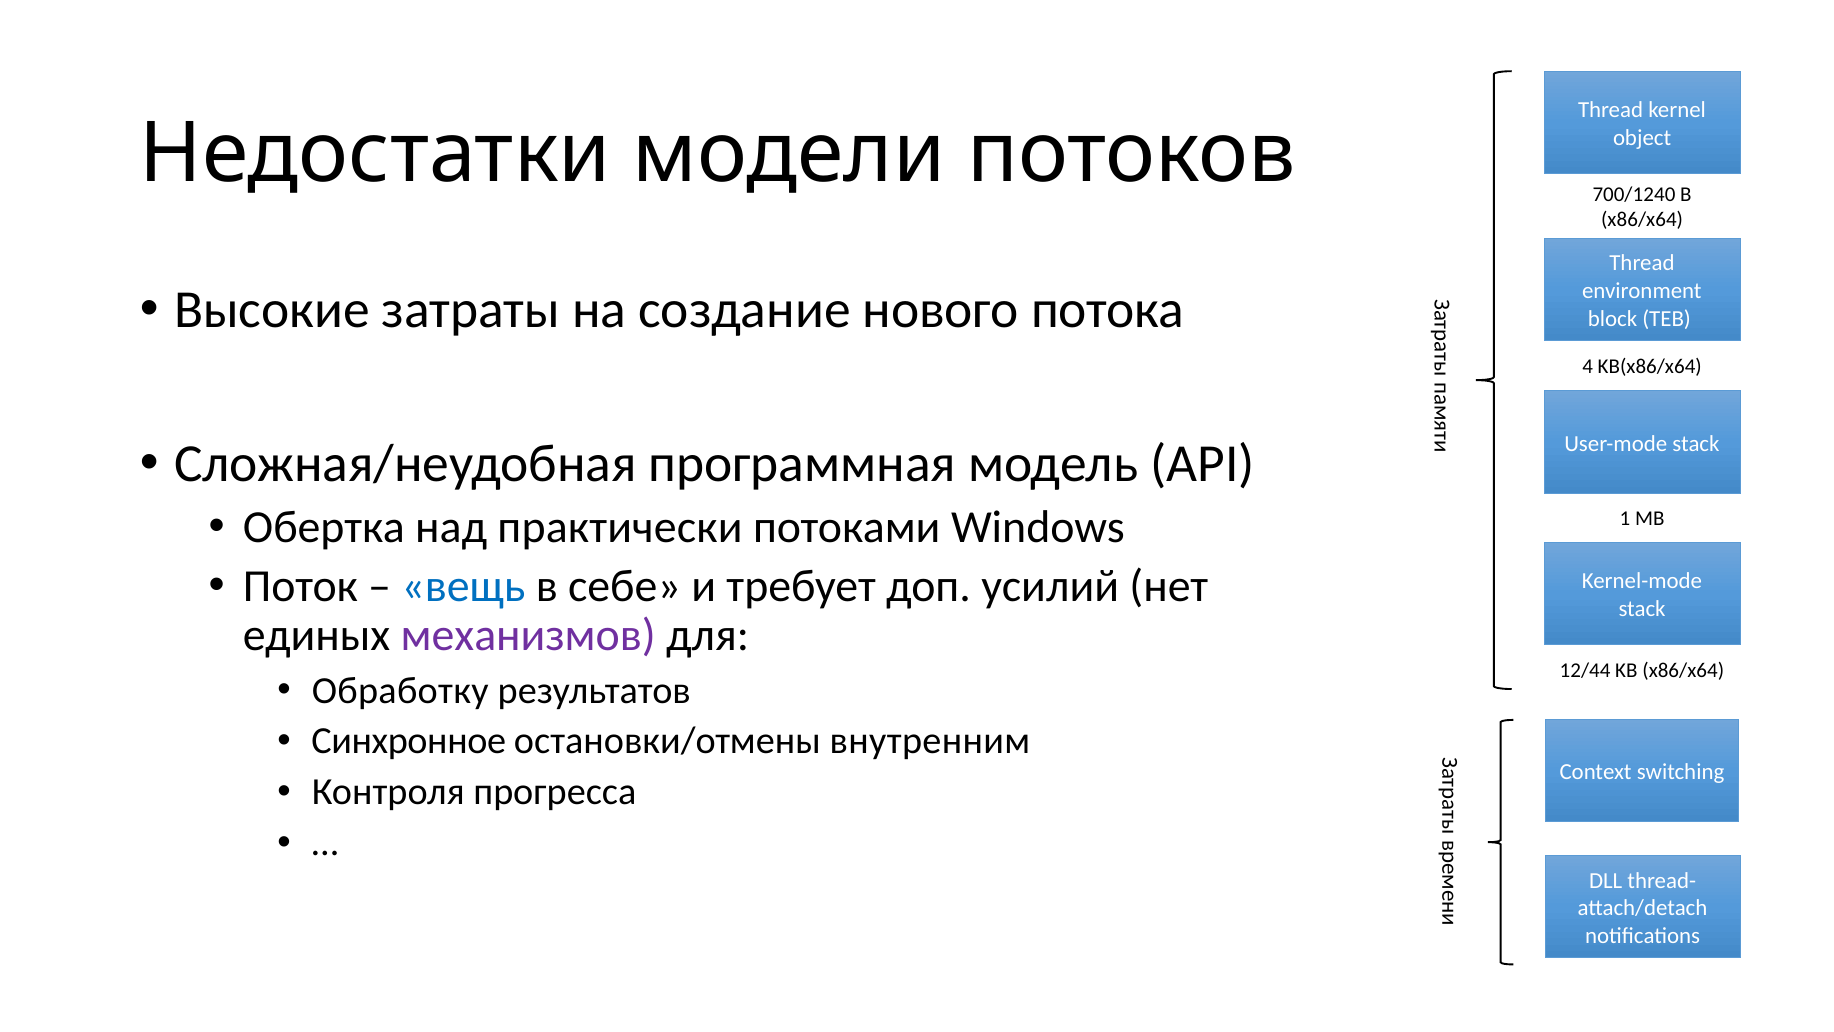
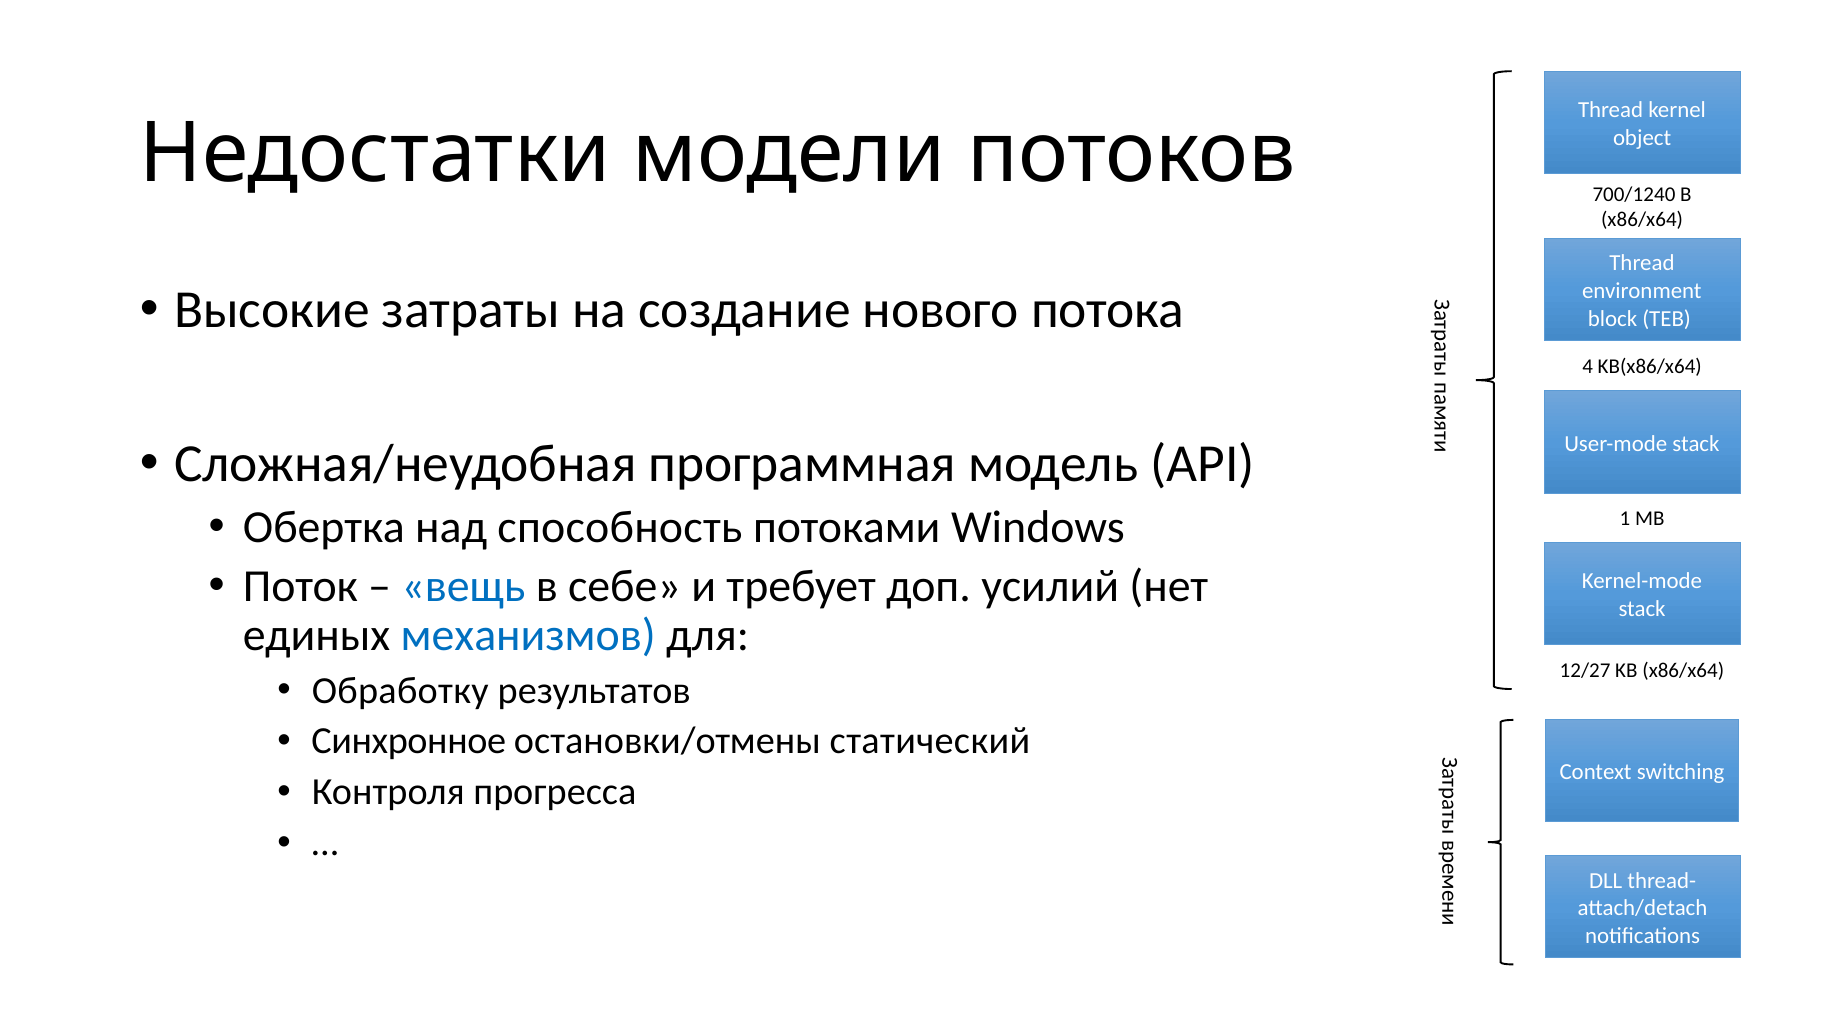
практически: практически -> способность
механизмов colour: purple -> blue
12/44: 12/44 -> 12/27
внутренним: внутренним -> статический
